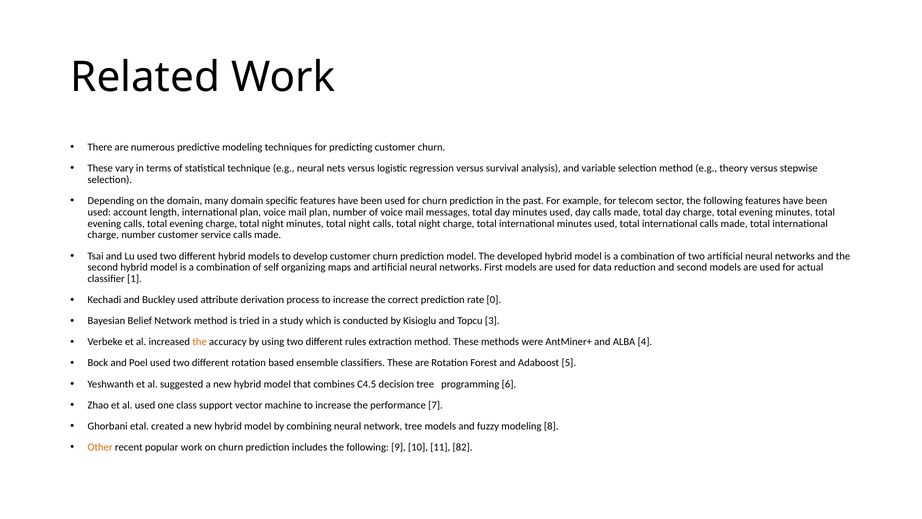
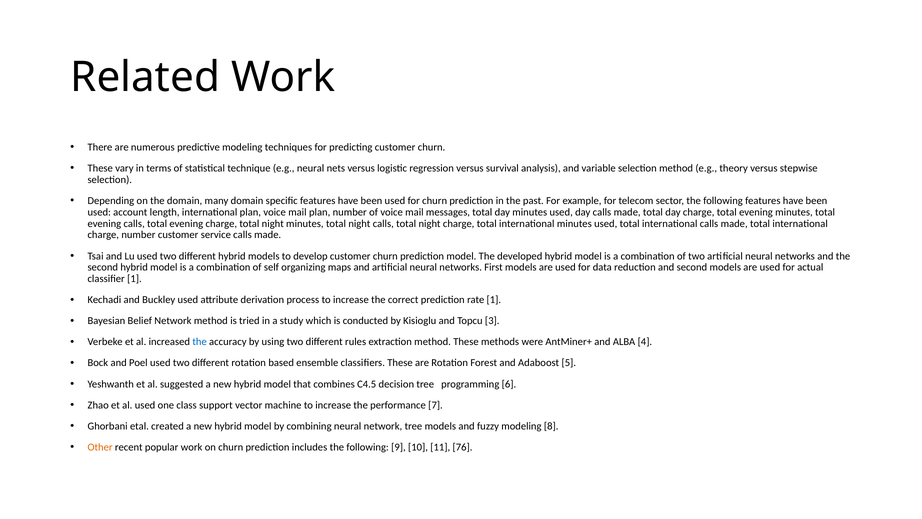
rate 0: 0 -> 1
the at (200, 342) colour: orange -> blue
82: 82 -> 76
